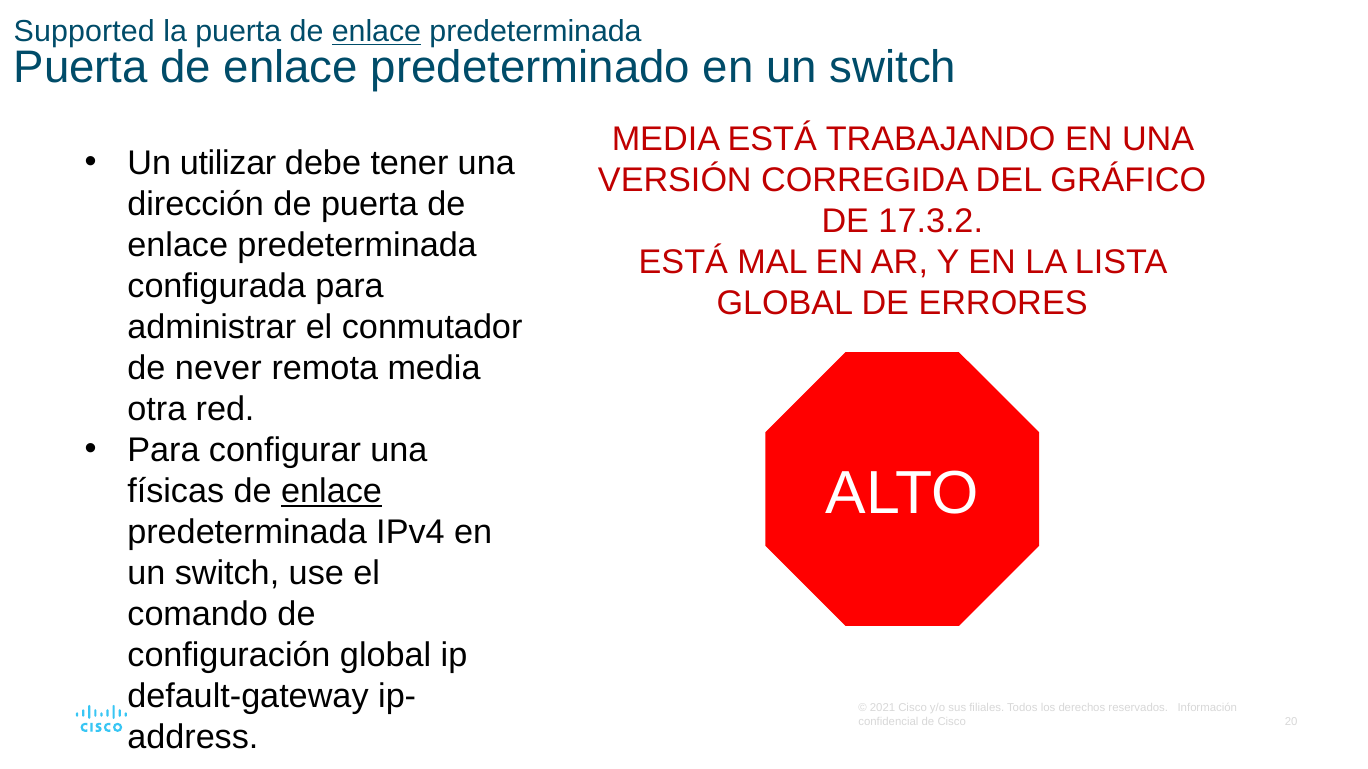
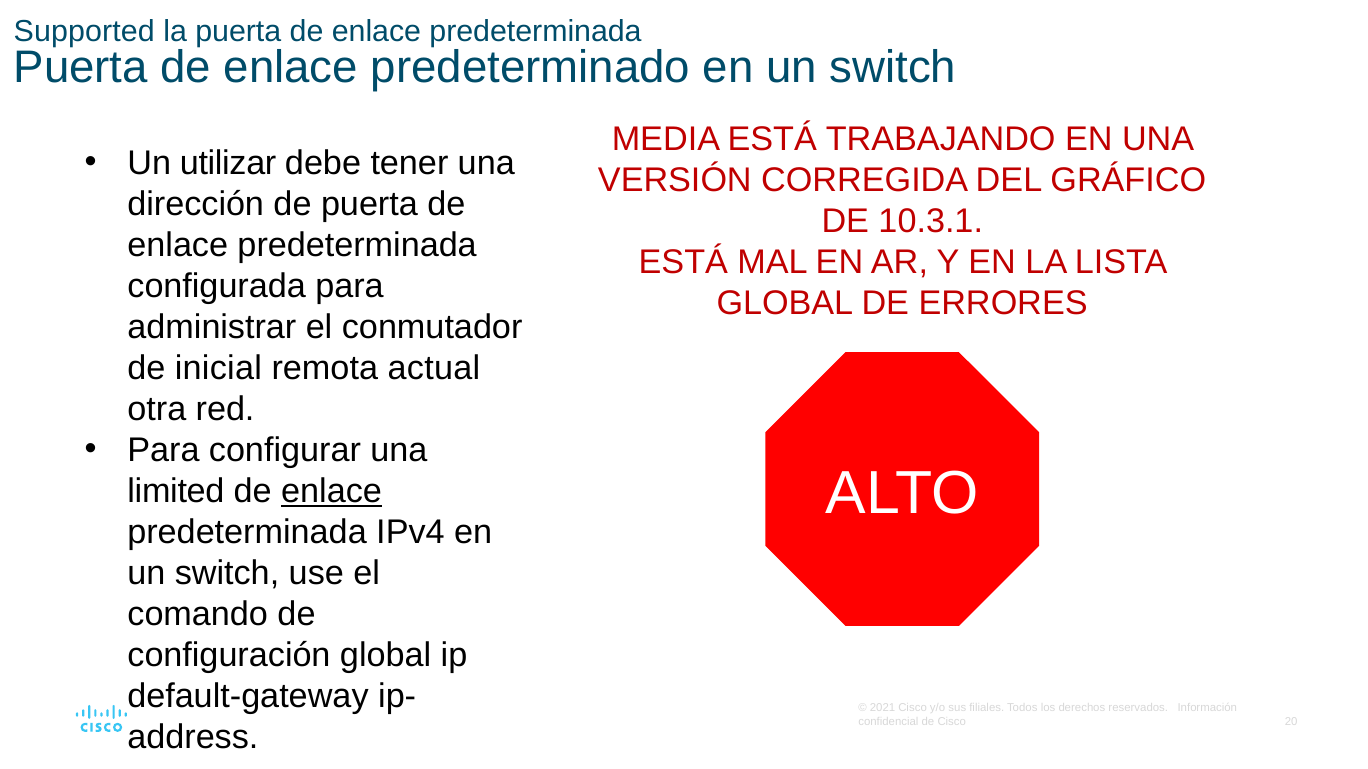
enlace at (376, 32) underline: present -> none
17.3.2: 17.3.2 -> 10.3.1
never: never -> inicial
remota media: media -> actual
físicas: físicas -> limited
